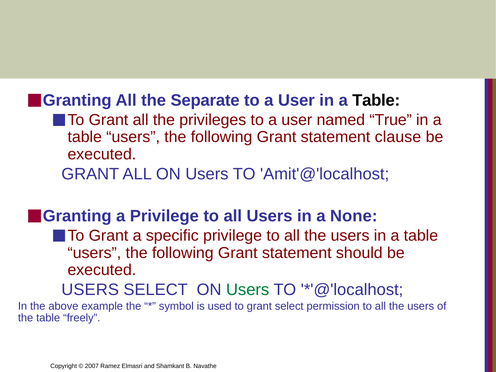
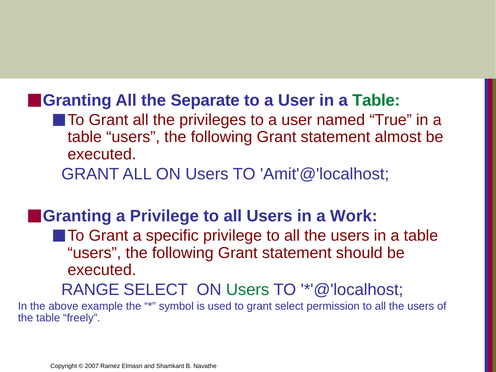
Table at (376, 100) colour: black -> green
clause: clause -> almost
None: None -> Work
USERS at (90, 290): USERS -> RANGE
